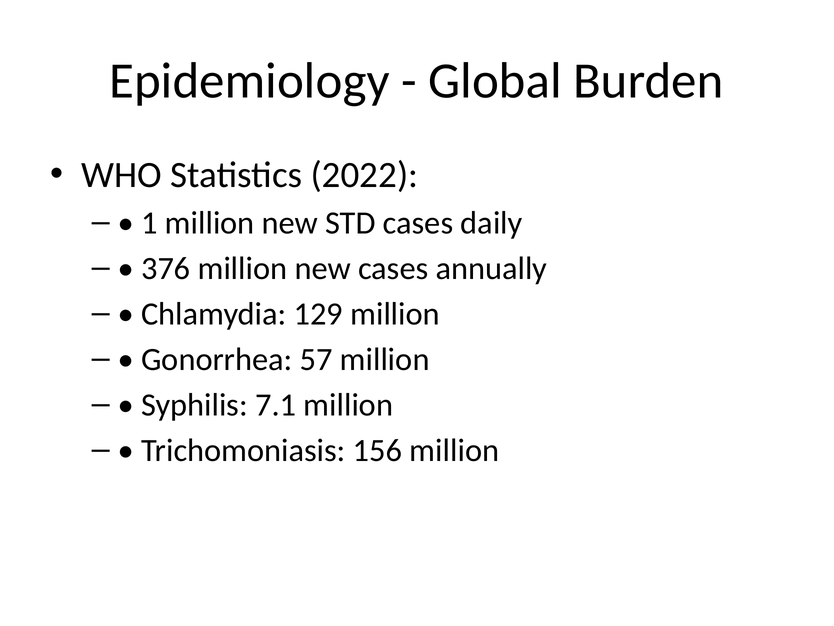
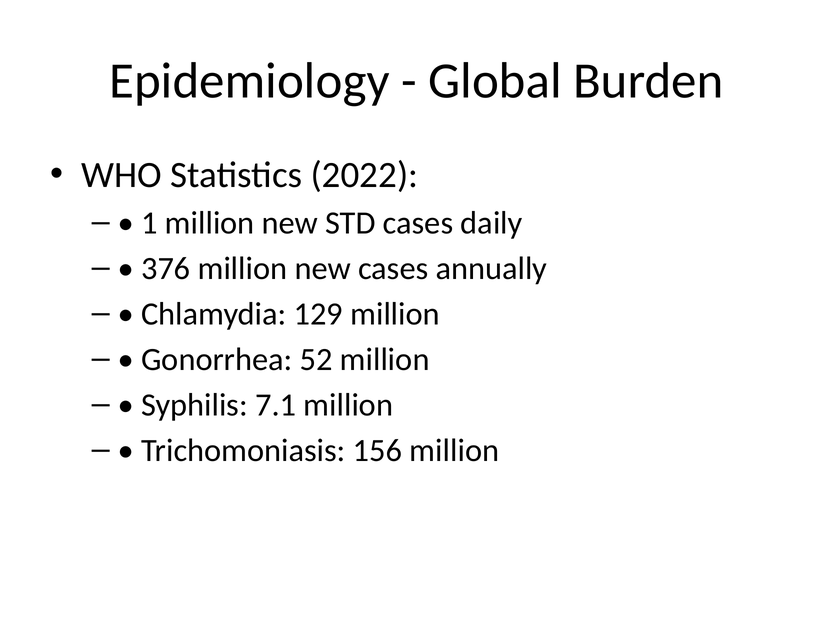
57: 57 -> 52
